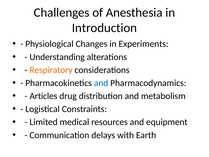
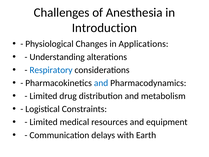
Experiments: Experiments -> Applications
Respiratory colour: orange -> blue
Articles at (43, 96): Articles -> Limited
